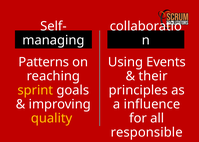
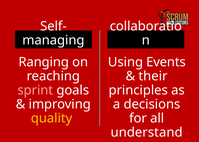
Patterns: Patterns -> Ranging
sprint colour: yellow -> pink
influence: influence -> decisions
responsible: responsible -> understand
